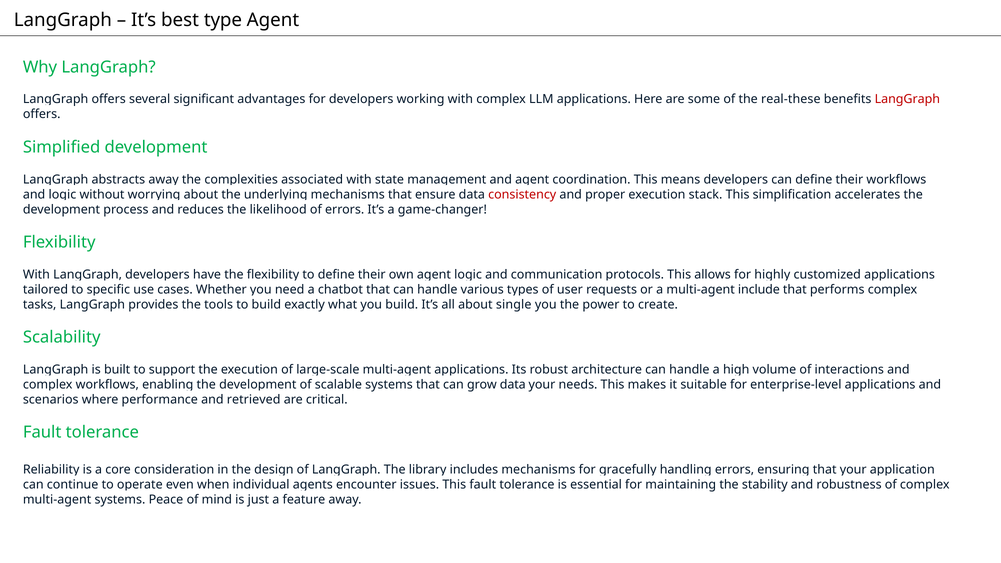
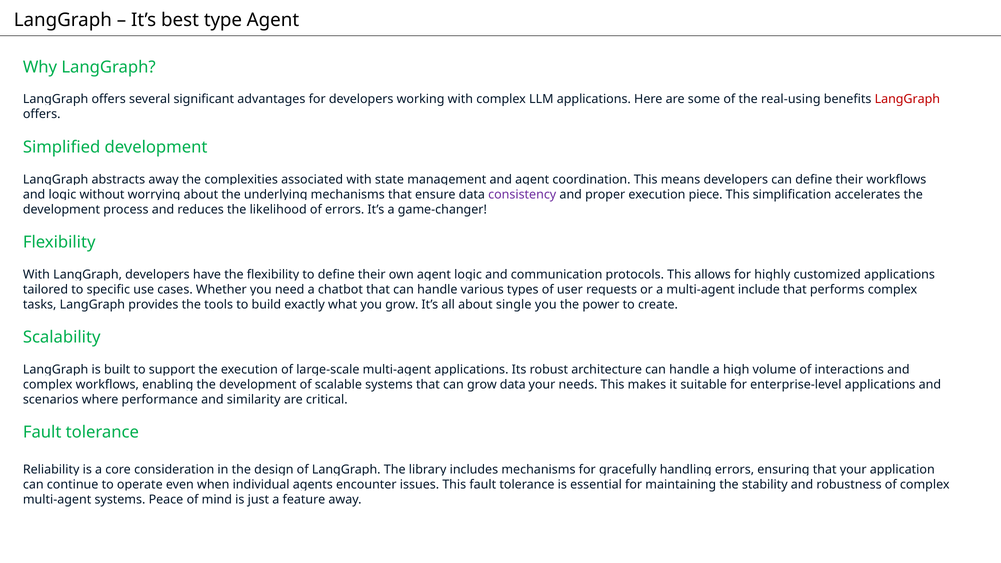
real-these: real-these -> real-using
consistency colour: red -> purple
stack: stack -> piece
you build: build -> grow
retrieved: retrieved -> similarity
